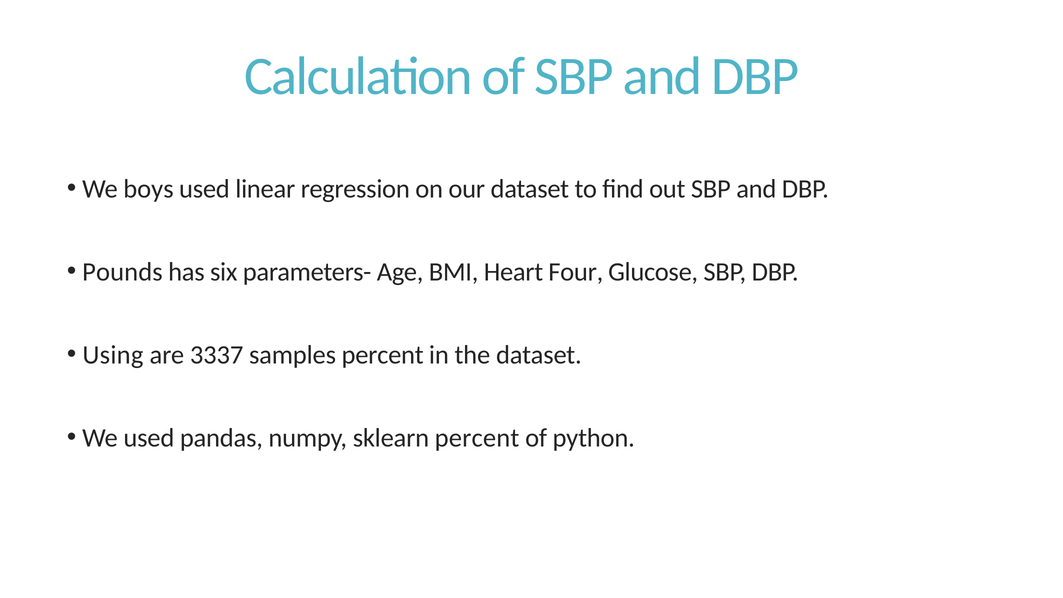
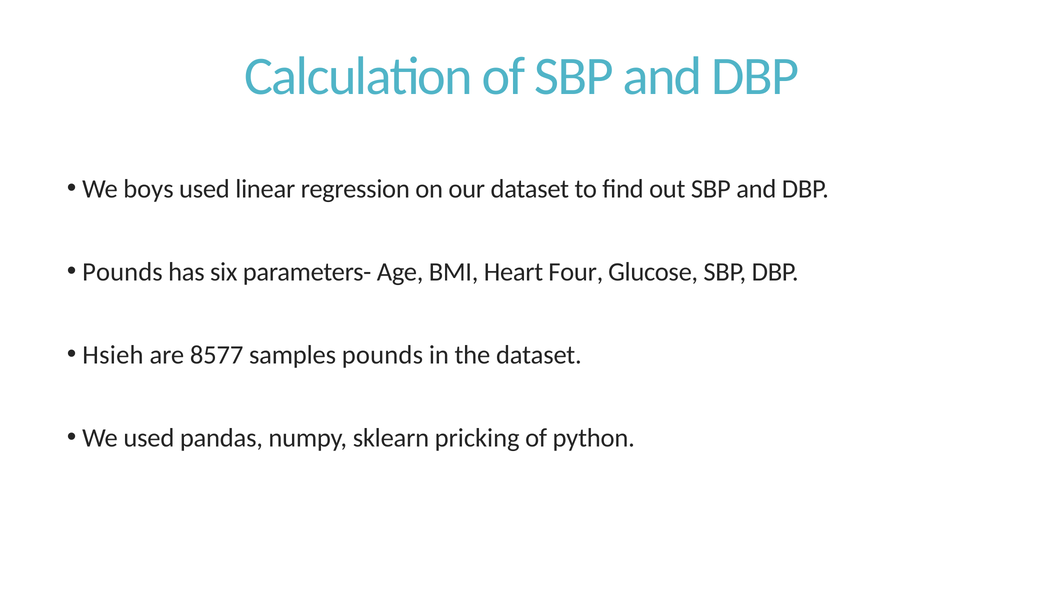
Using: Using -> Hsieh
3337: 3337 -> 8577
samples percent: percent -> pounds
sklearn percent: percent -> pricking
